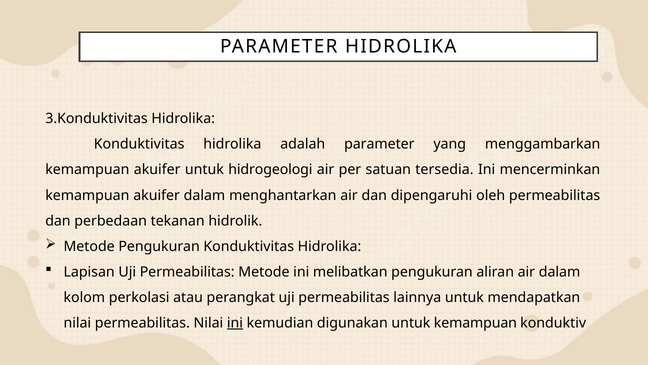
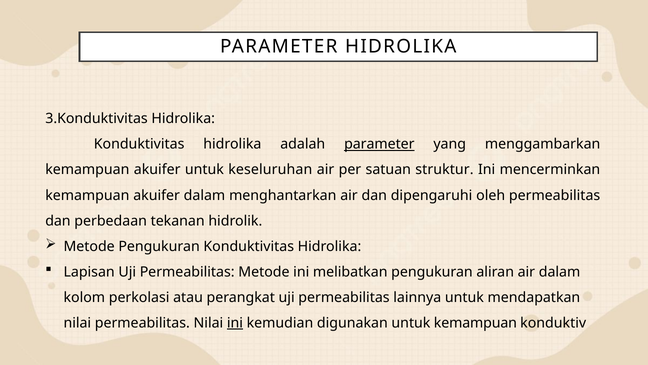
parameter at (379, 144) underline: none -> present
hidrogeologi: hidrogeologi -> keseluruhan
tersedia: tersedia -> struktur
